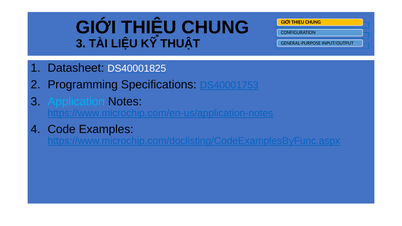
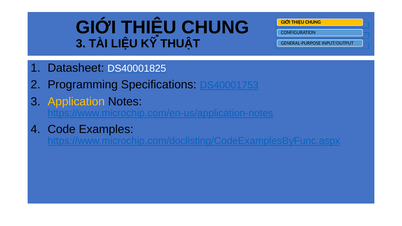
Application colour: light blue -> yellow
